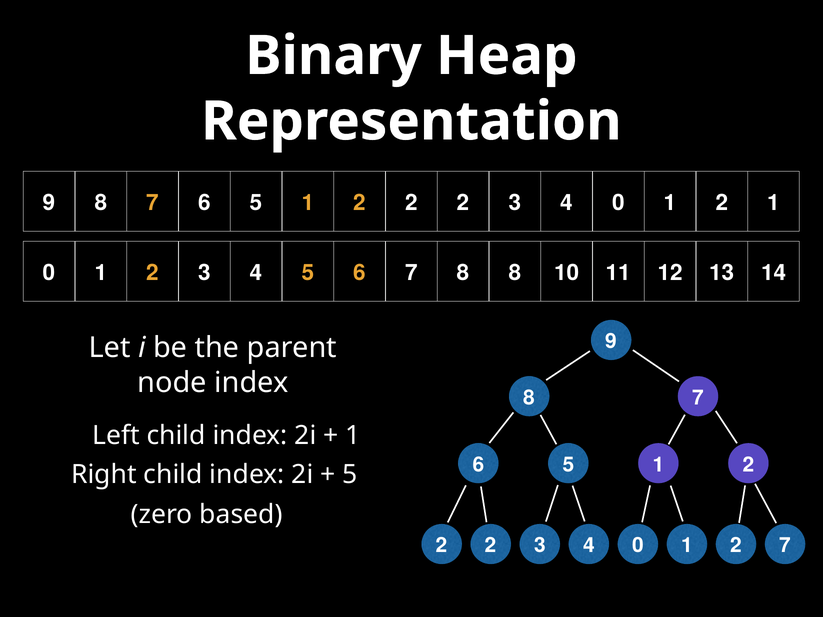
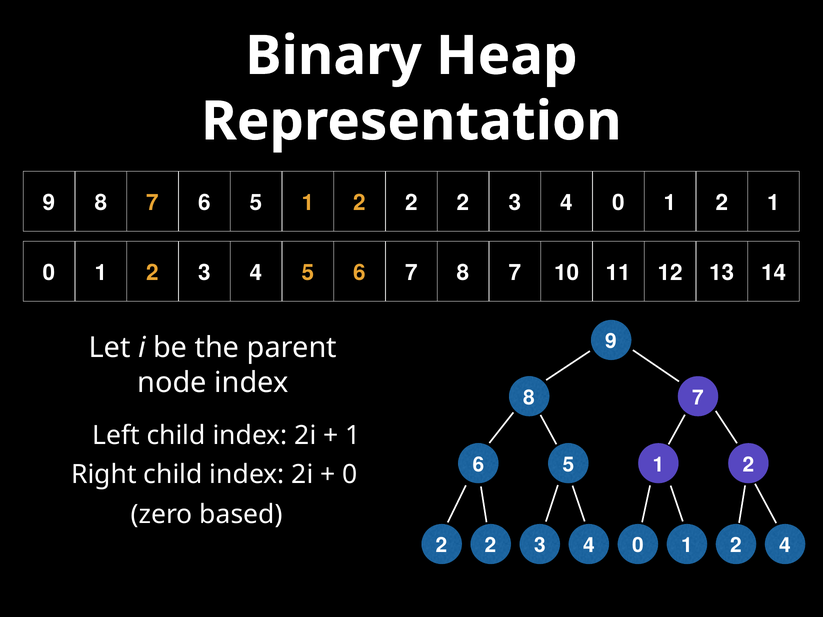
7 8 8: 8 -> 7
5 at (350, 475): 5 -> 0
7 at (785, 546): 7 -> 4
